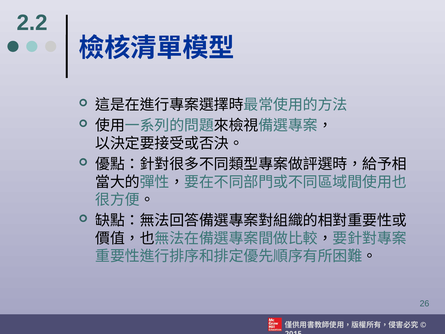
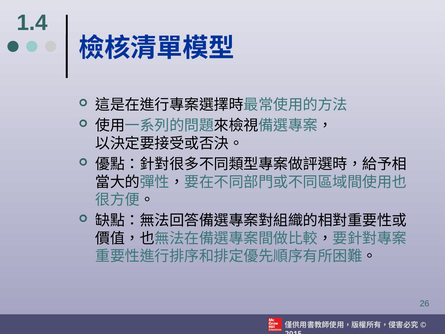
2.2: 2.2 -> 1.4
